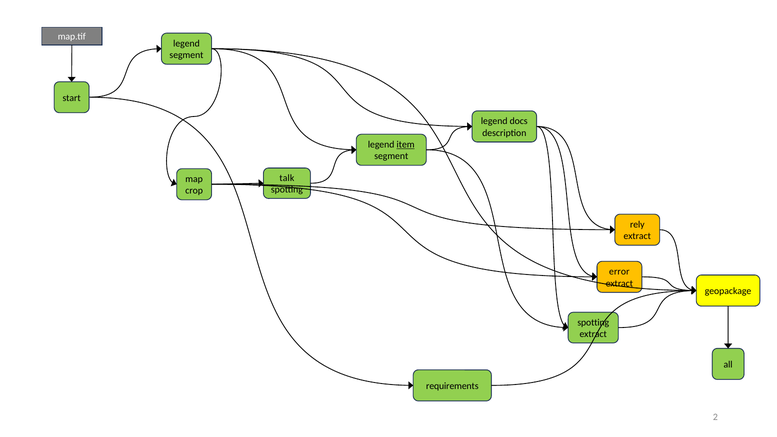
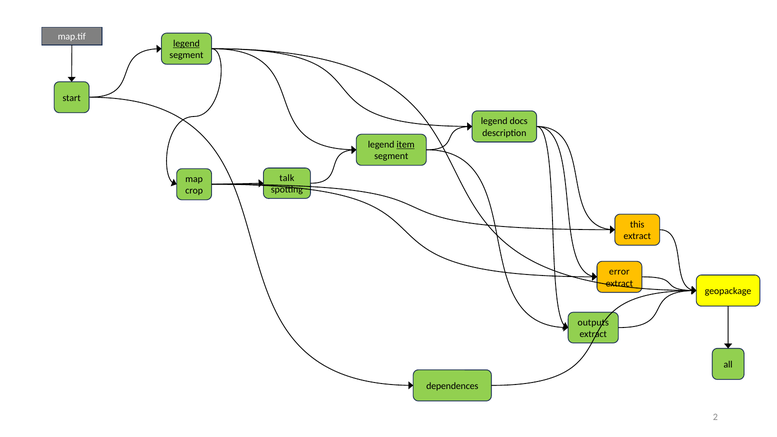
legend at (186, 44) underline: none -> present
rely: rely -> this
spotting at (593, 322): spotting -> outputs
requirements: requirements -> dependences
